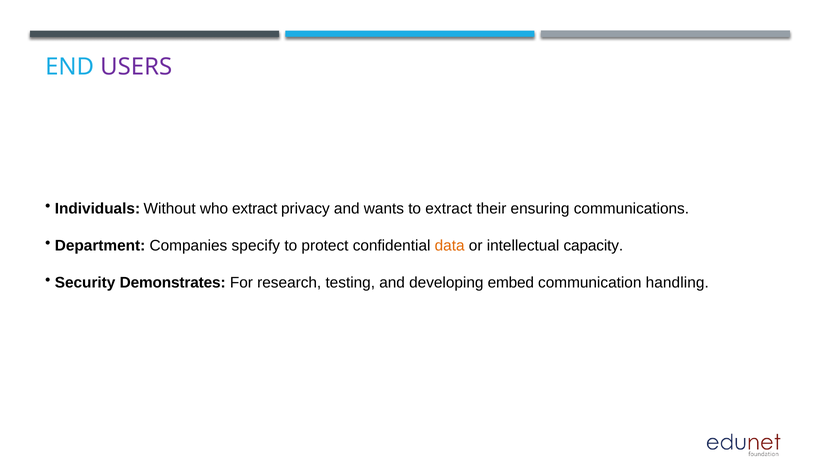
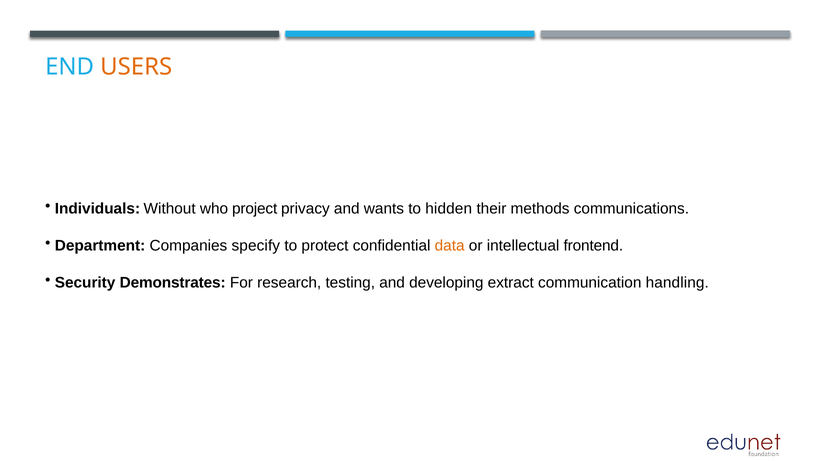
USERS colour: purple -> orange
who extract: extract -> project
to extract: extract -> hidden
ensuring: ensuring -> methods
capacity: capacity -> frontend
embed: embed -> extract
